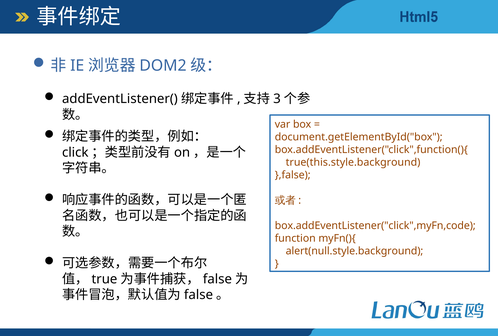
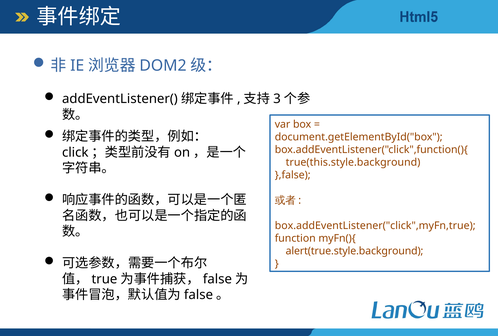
box.addEventListener("click",myFn,code: box.addEventListener("click",myFn,code -> box.addEventListener("click",myFn,true
alert(null.style.background: alert(null.style.background -> alert(true.style.background
